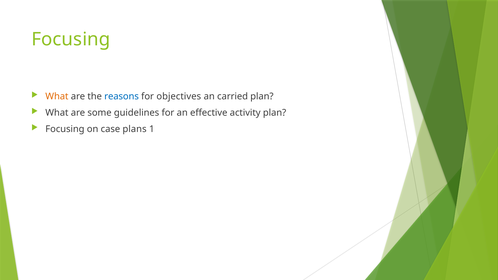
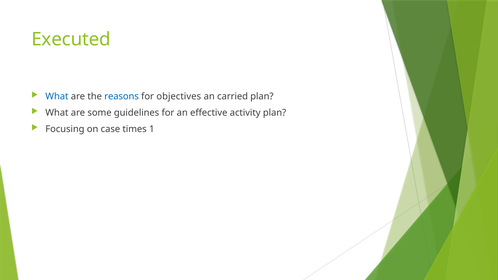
Focusing at (71, 39): Focusing -> Executed
What at (57, 96) colour: orange -> blue
plans: plans -> times
